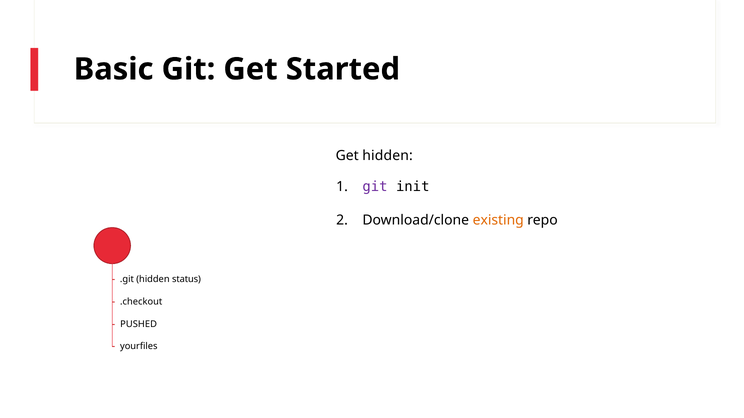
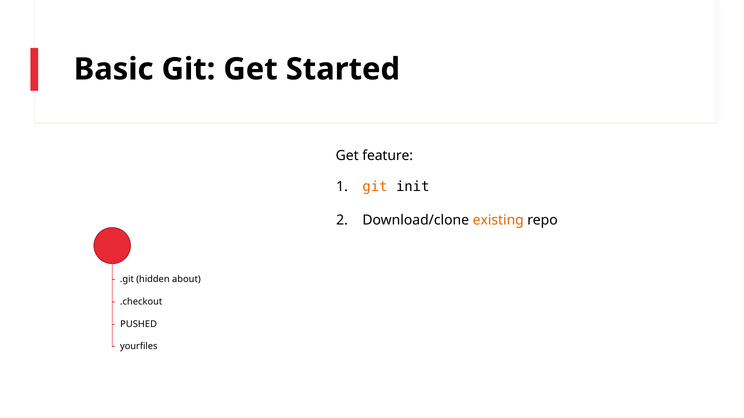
Get hidden: hidden -> feature
git at (375, 187) colour: purple -> orange
status: status -> about
